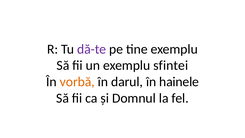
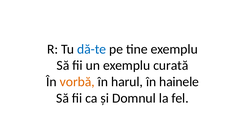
dă-te colour: purple -> blue
sfintei: sfintei -> curată
darul: darul -> harul
